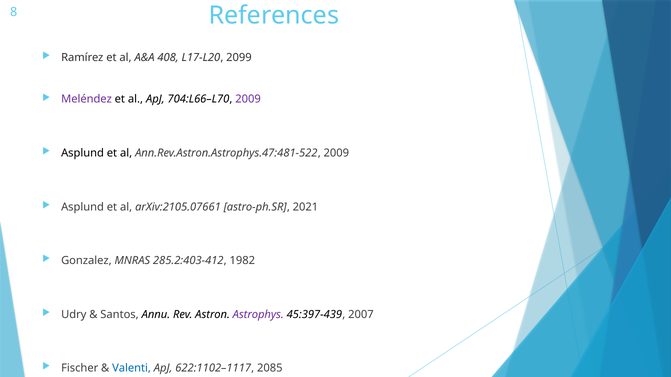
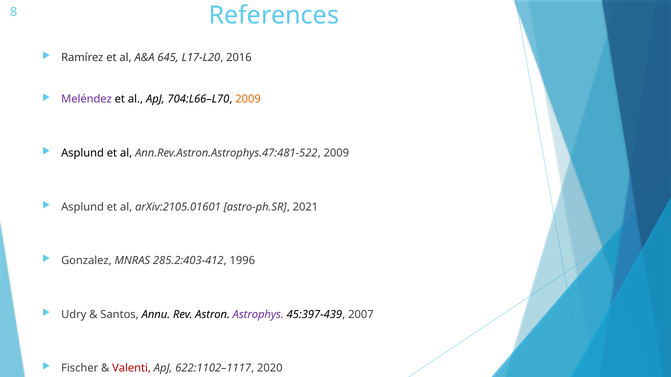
408: 408 -> 645
2099: 2099 -> 2016
2009 at (248, 99) colour: purple -> orange
arXiv:2105.07661: arXiv:2105.07661 -> arXiv:2105.01601
1982: 1982 -> 1996
Valenti colour: blue -> red
2085: 2085 -> 2020
